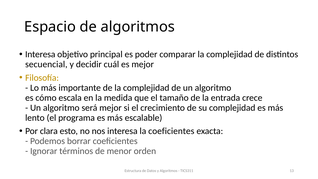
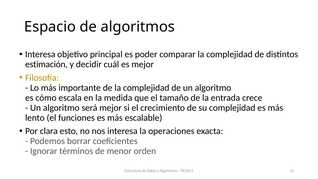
secuencial: secuencial -> estimación
programa: programa -> funciones
la coeficientes: coeficientes -> operaciones
